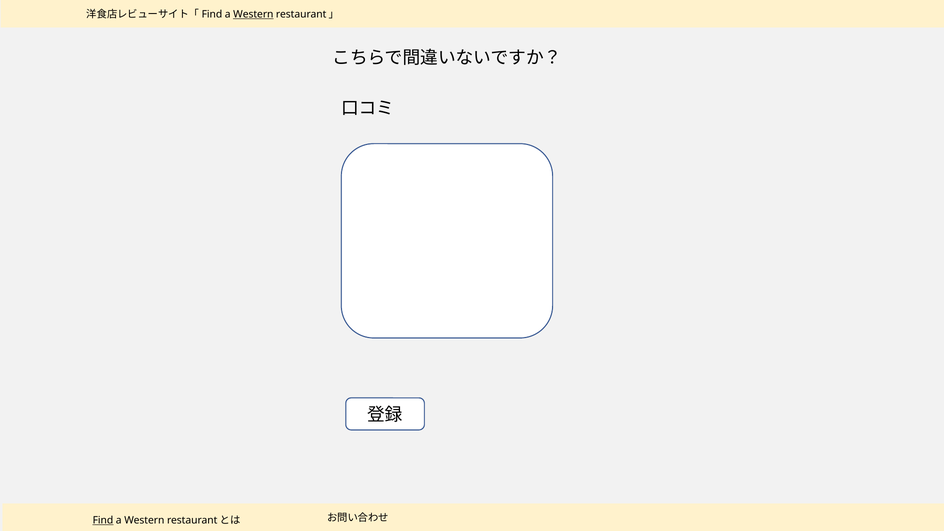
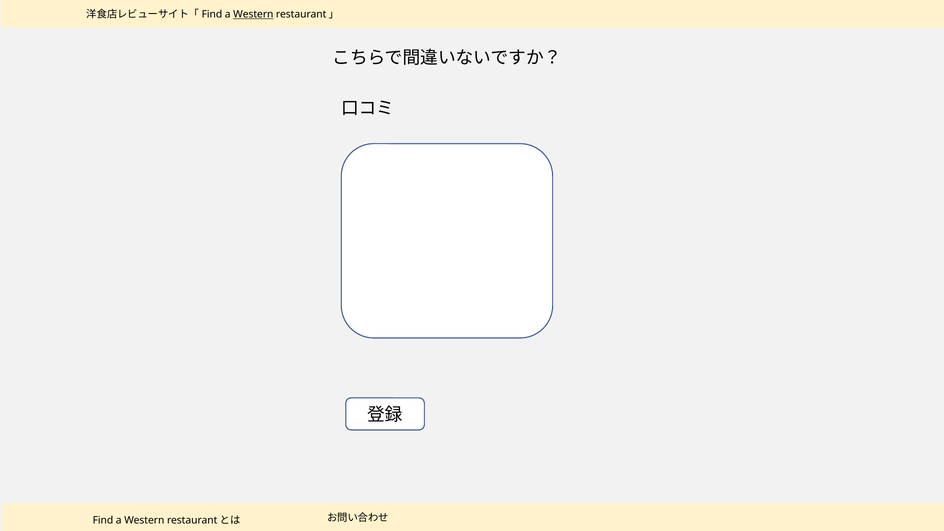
Find underline: present -> none
